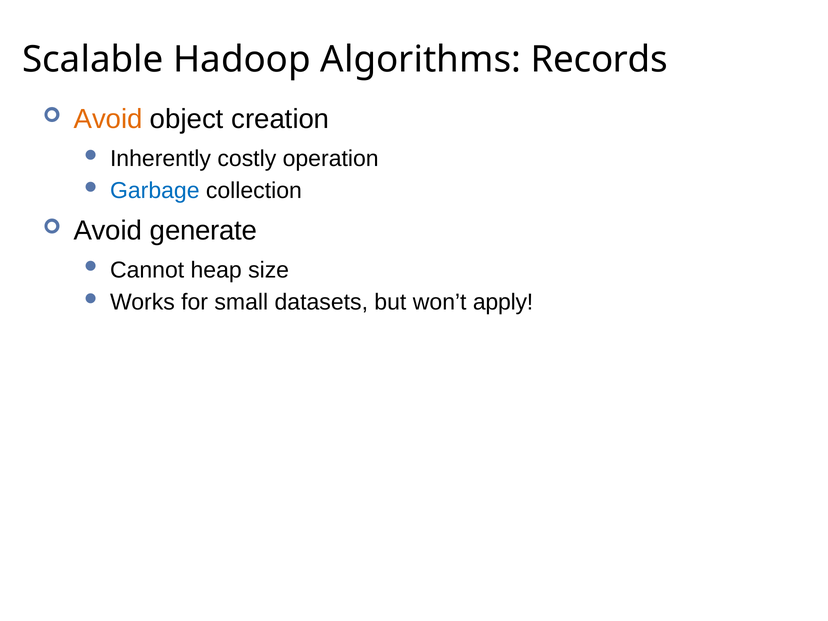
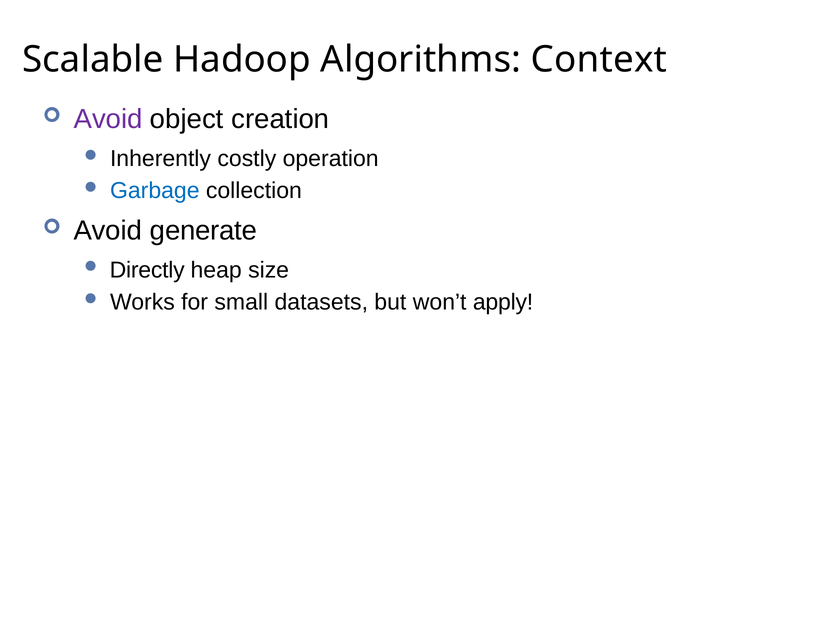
Records: Records -> Context
Avoid at (108, 119) colour: orange -> purple
Cannot: Cannot -> Directly
